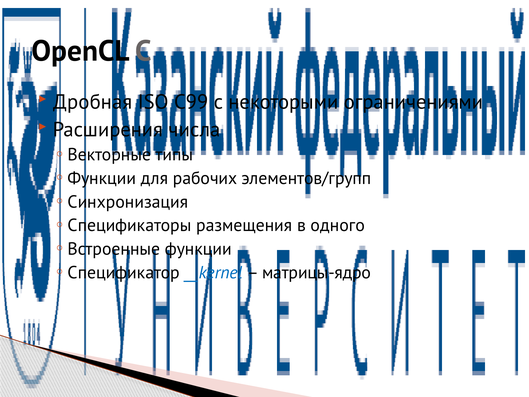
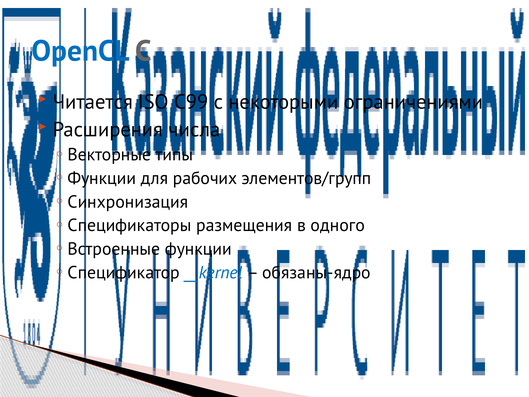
OpenCL colour: black -> blue
Дробная: Дробная -> Читается
матрицы-ядро: матрицы-ядро -> обязаны-ядро
